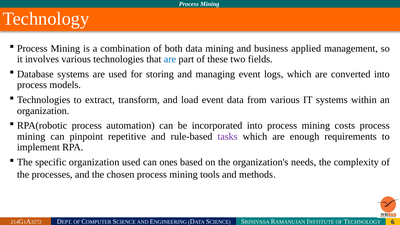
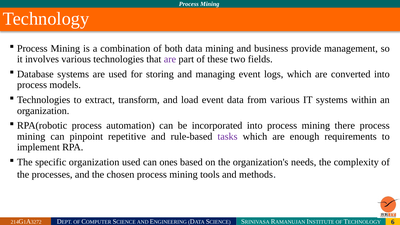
applied: applied -> provide
are at (170, 59) colour: blue -> purple
costs: costs -> there
